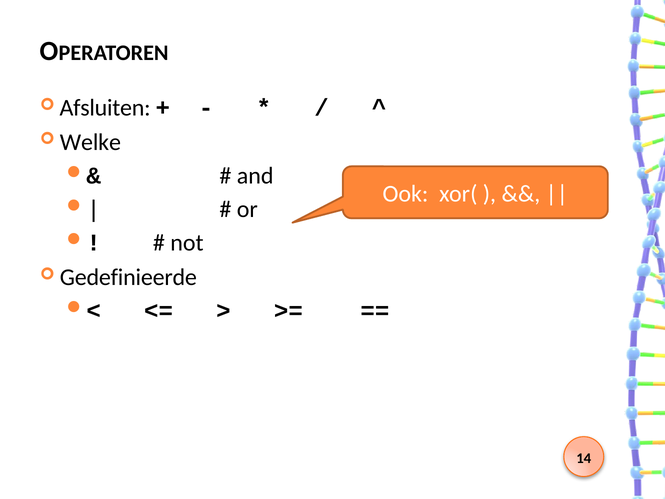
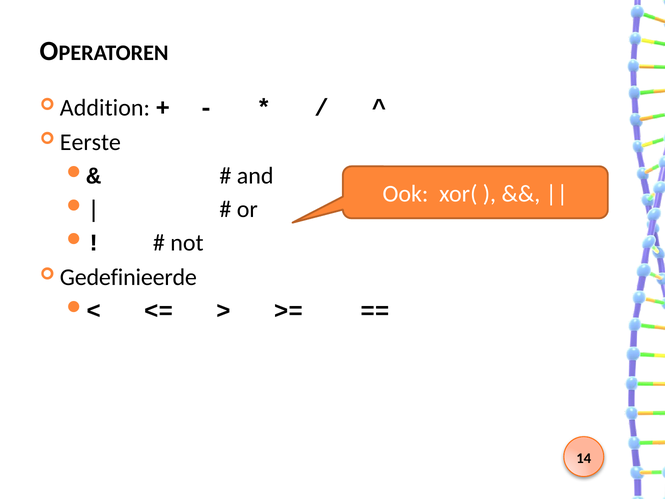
Afsluiten: Afsluiten -> Addition
Welke: Welke -> Eerste
